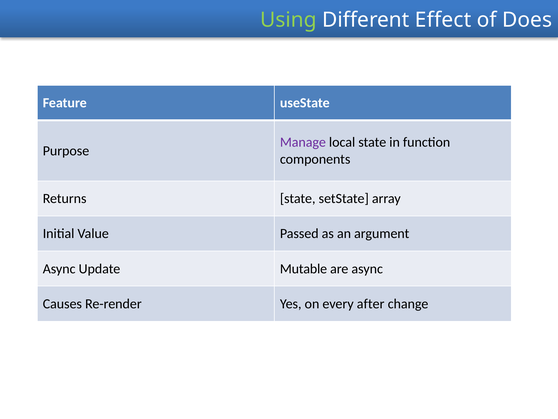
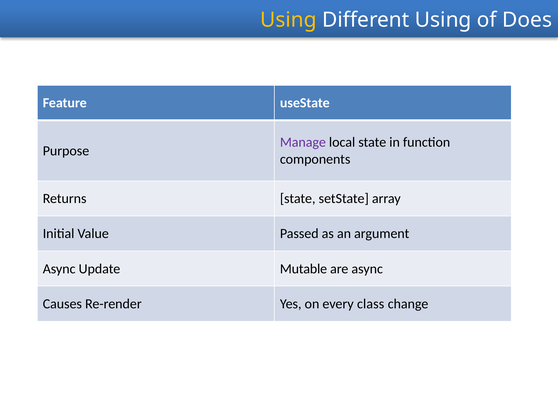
Using at (289, 20) colour: light green -> yellow
Different Effect: Effect -> Using
after: after -> class
